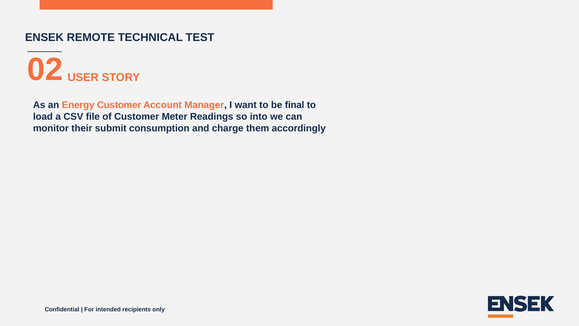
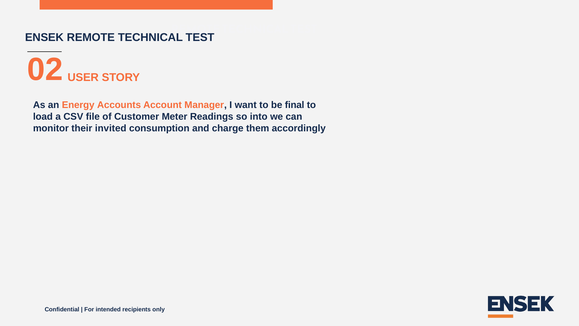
Energy Customer: Customer -> Accounts
submit: submit -> invited
